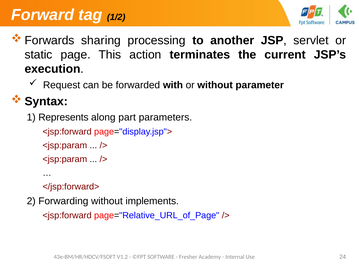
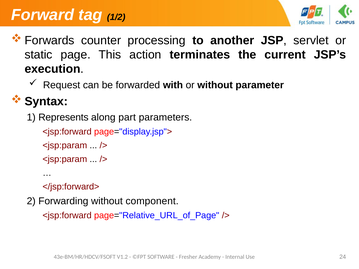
sharing: sharing -> counter
implements: implements -> component
